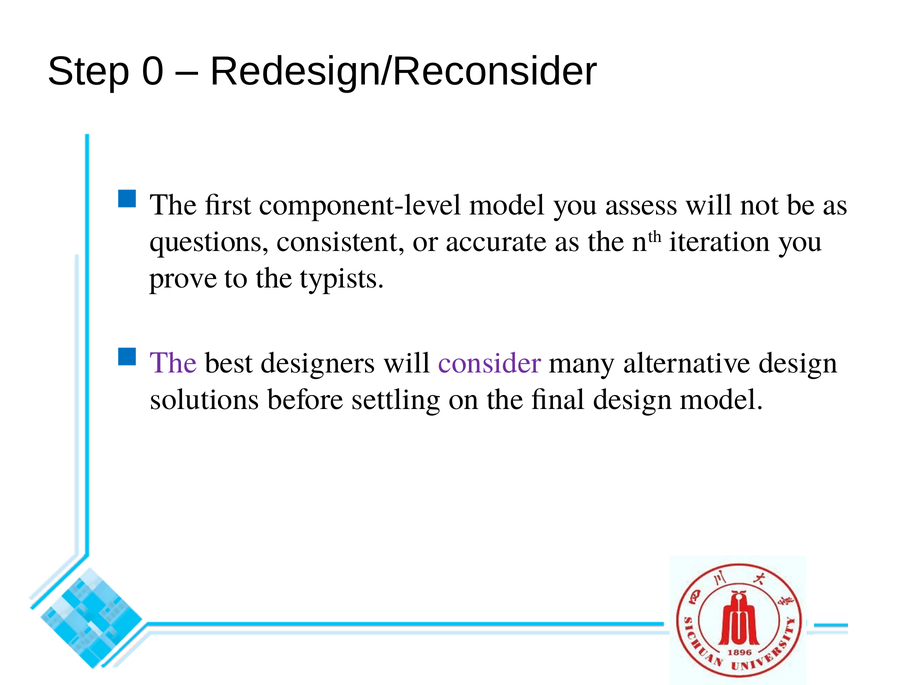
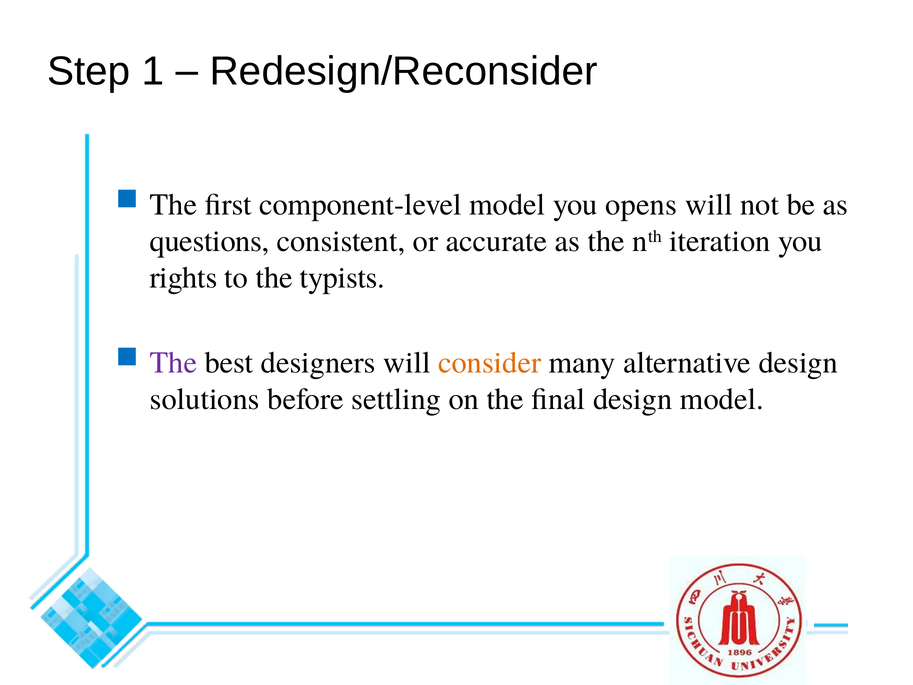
0: 0 -> 1
assess: assess -> opens
prove: prove -> rights
consider colour: purple -> orange
